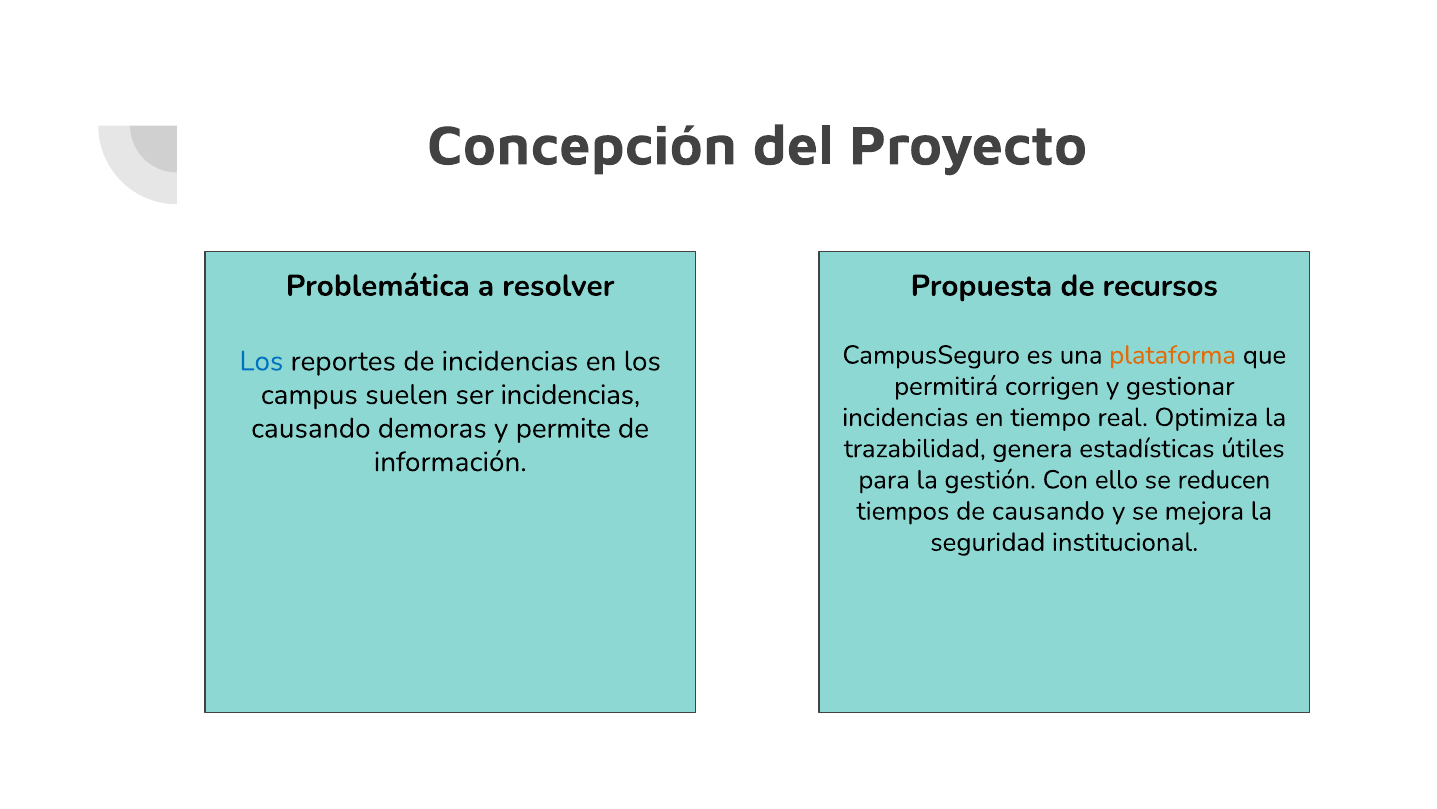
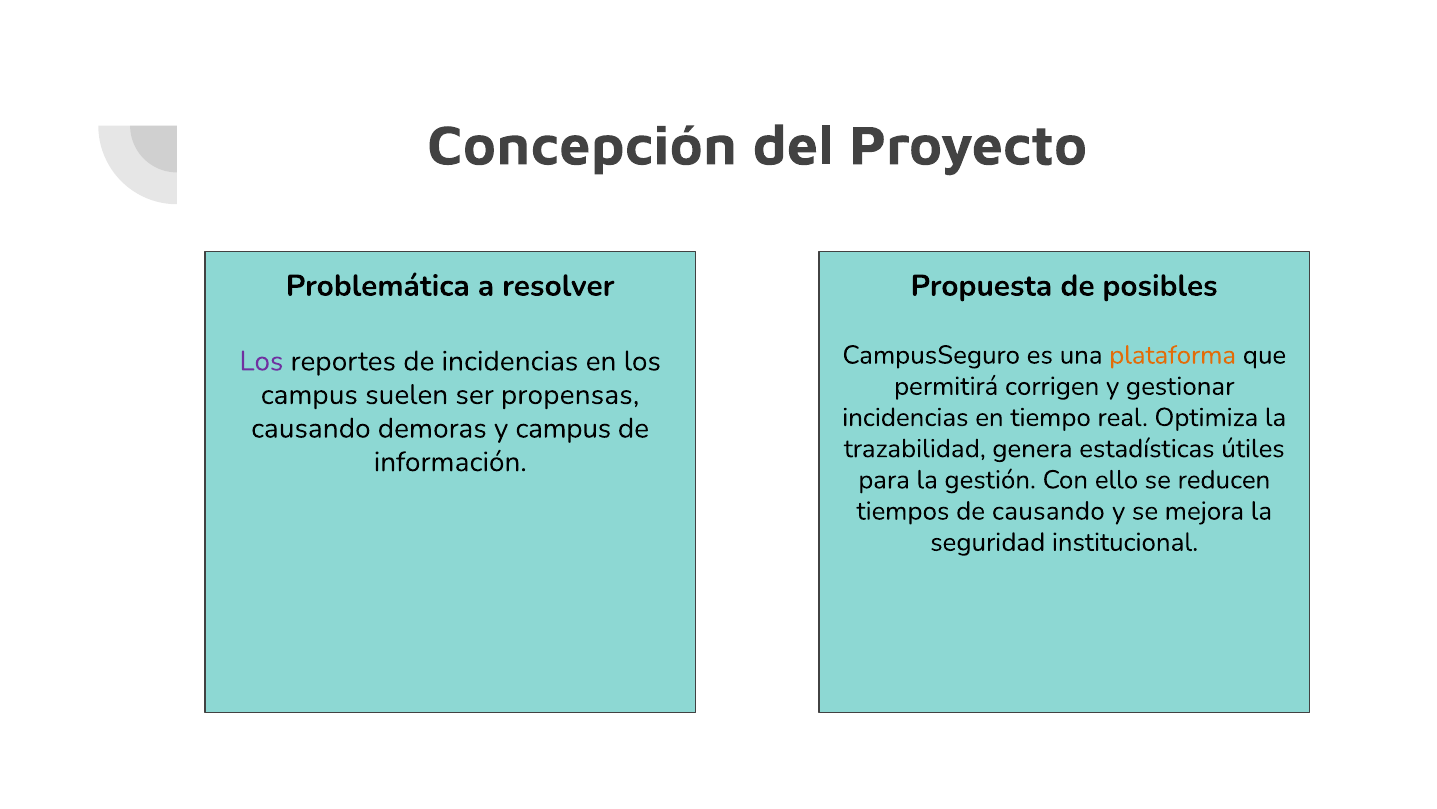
recursos: recursos -> posibles
Los at (261, 361) colour: blue -> purple
ser incidencias: incidencias -> propensas
y permite: permite -> campus
